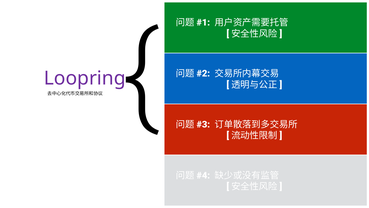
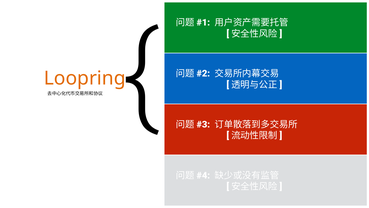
Loopring colour: purple -> orange
